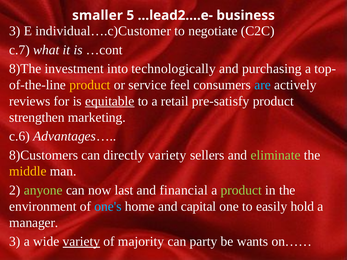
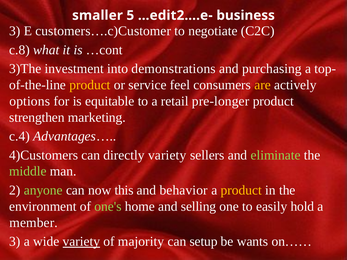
…lead2….e-: …lead2….e- -> …edit2….e-
individual….c)Customer: individual….c)Customer -> customers….c)Customer
c.7: c.7 -> c.8
8)The: 8)The -> 3)The
technologically: technologically -> demonstrations
are colour: light blue -> yellow
reviews: reviews -> options
equitable underline: present -> none
pre-satisfy: pre-satisfy -> pre-longer
c.6: c.6 -> c.4
8)Customers: 8)Customers -> 4)Customers
middle colour: yellow -> light green
last: last -> this
financial: financial -> behavior
product at (241, 190) colour: light green -> yellow
one's colour: light blue -> light green
capital: capital -> selling
manager: manager -> member
party: party -> setup
